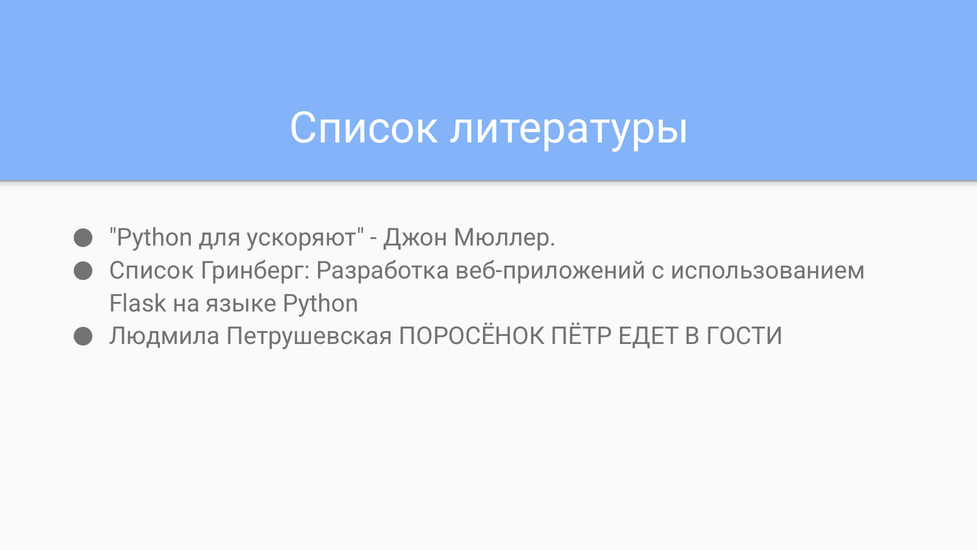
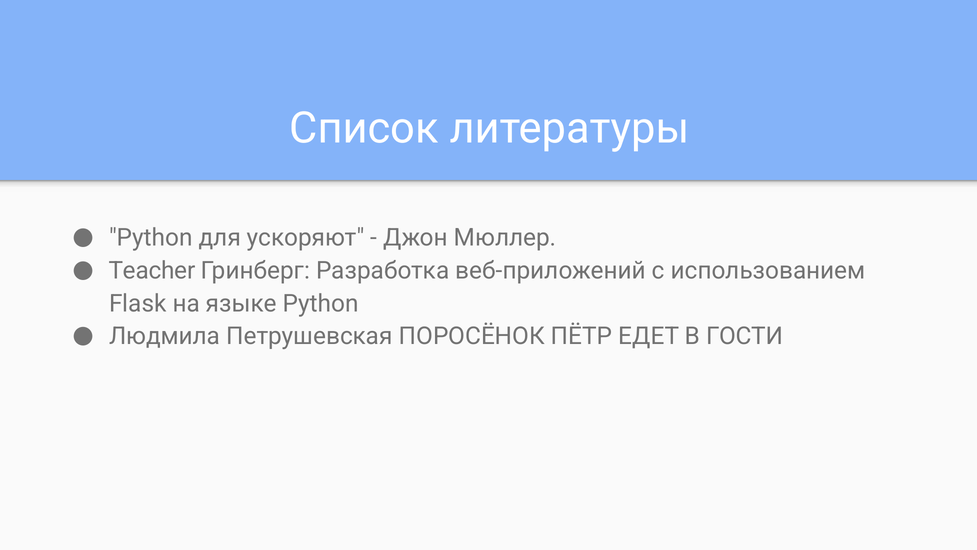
Список at (152, 270): Список -> Teacher
